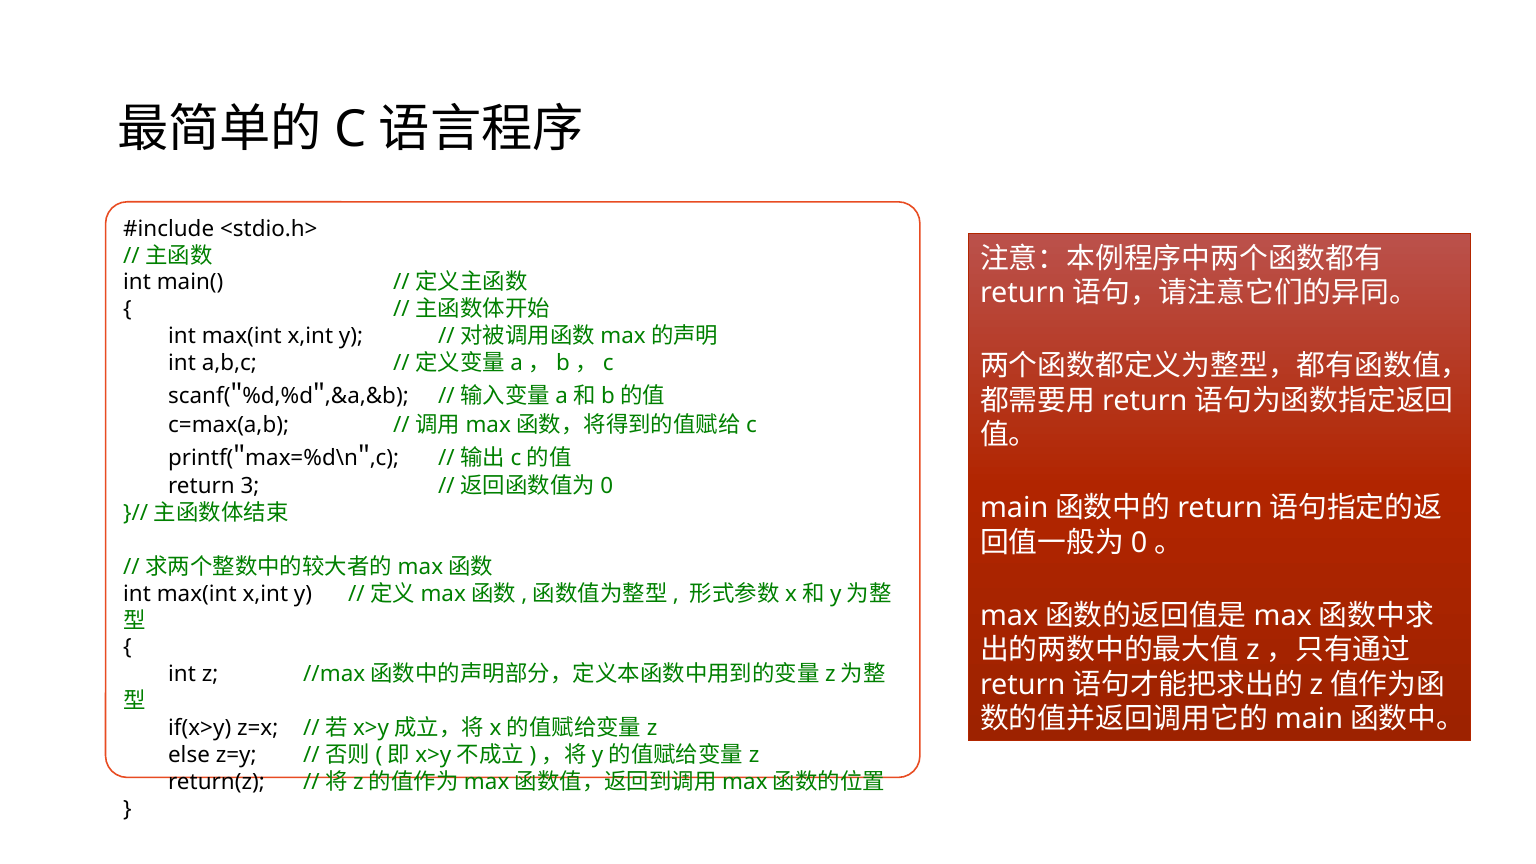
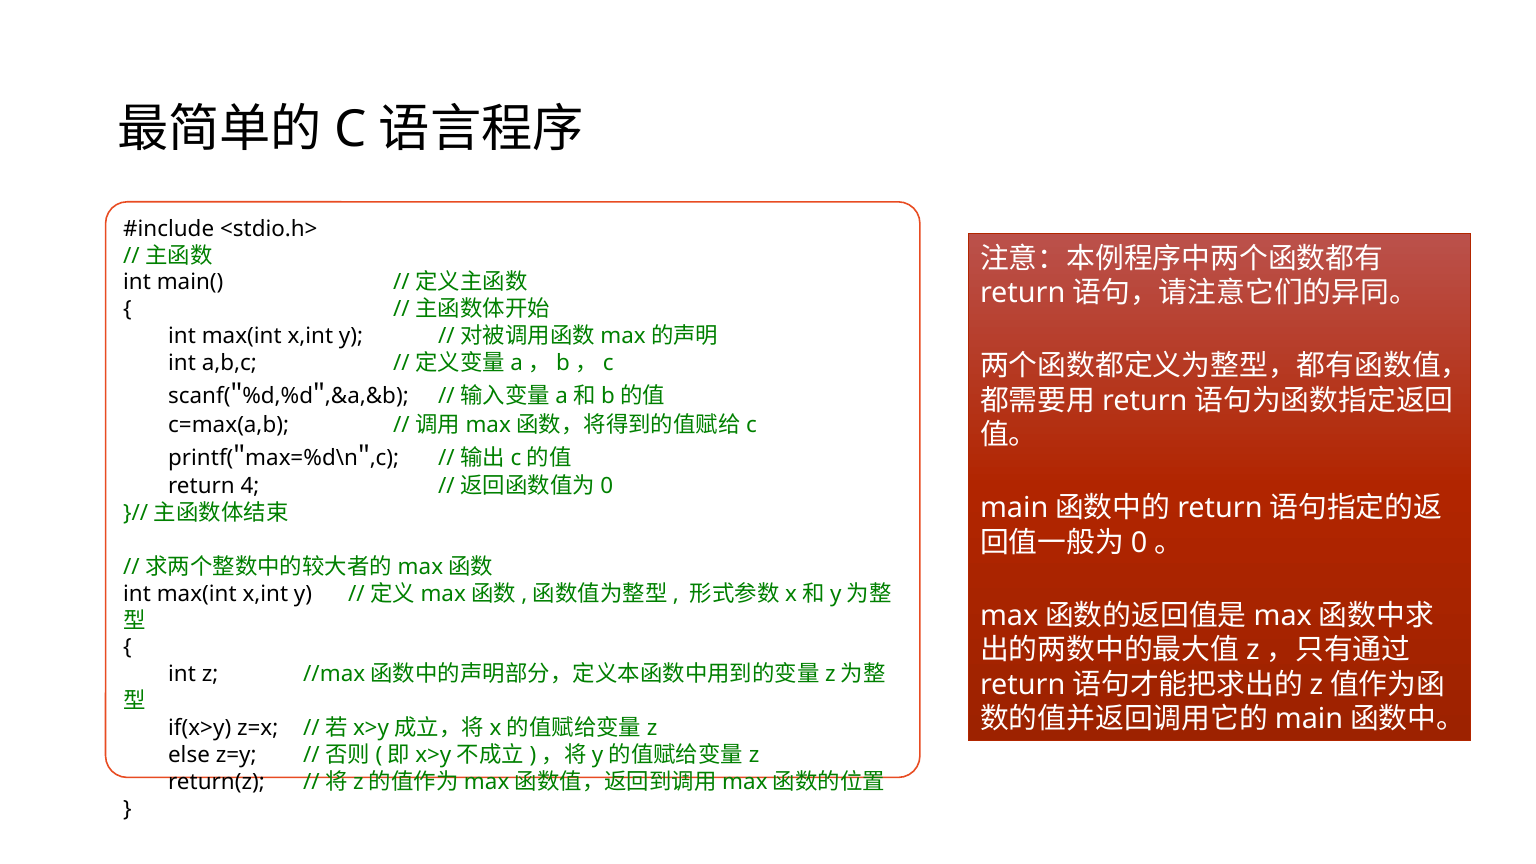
3: 3 -> 4
